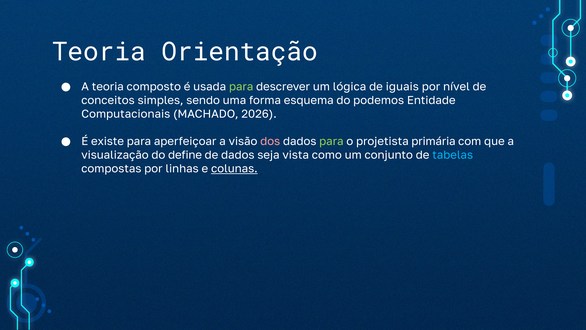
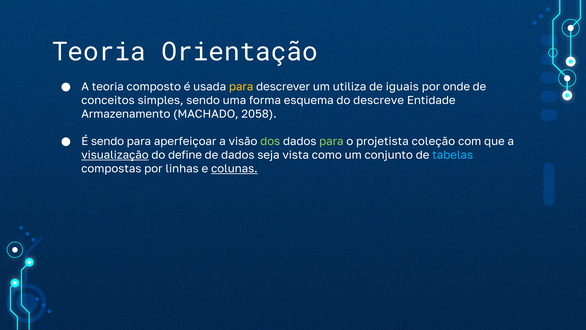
para at (241, 87) colour: light green -> yellow
lógica: lógica -> utiliza
nível: nível -> onde
podemos: podemos -> descreve
Computacionais: Computacionais -> Armazenamento
2026: 2026 -> 2058
É existe: existe -> sendo
dos colour: pink -> light green
primária: primária -> coleção
visualização underline: none -> present
